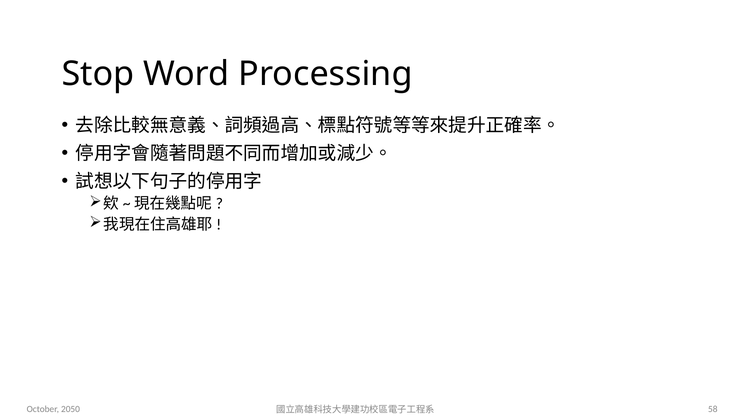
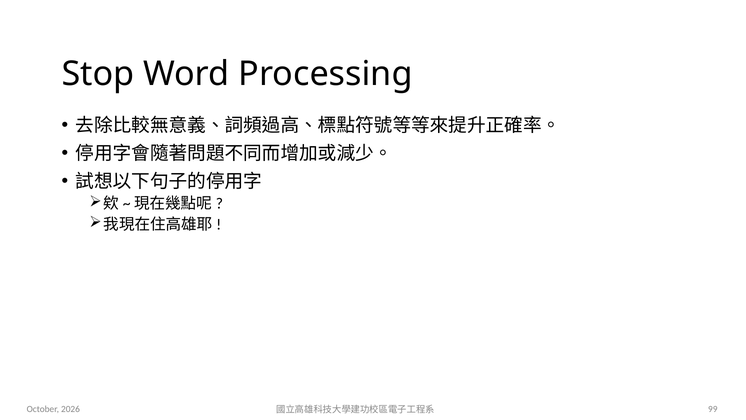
2050: 2050 -> 2026
58: 58 -> 99
